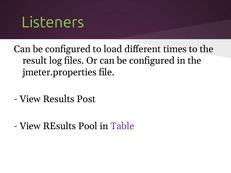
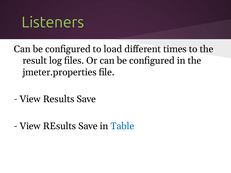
Post at (86, 99): Post -> Save
Pool at (88, 126): Pool -> Save
Table colour: purple -> blue
